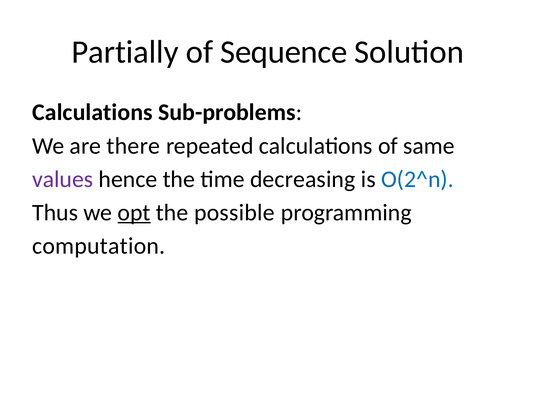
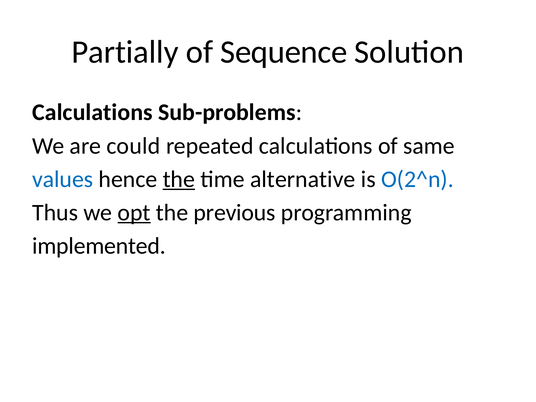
there: there -> could
values colour: purple -> blue
the at (179, 179) underline: none -> present
decreasing: decreasing -> alternative
possible: possible -> previous
computation: computation -> implemented
